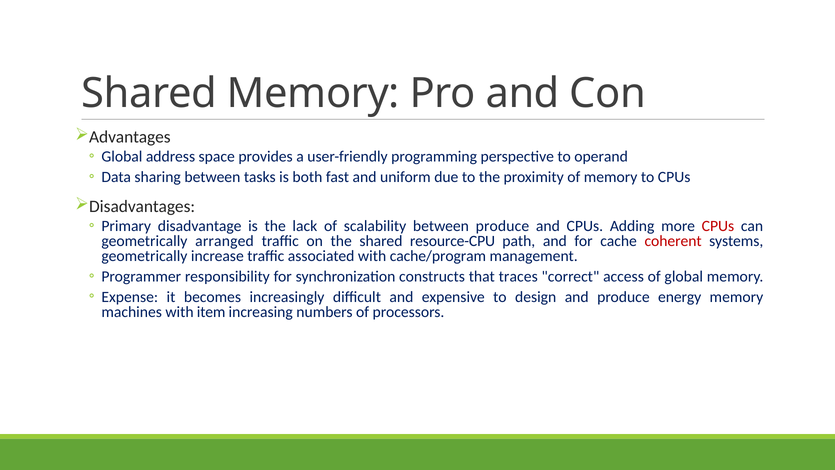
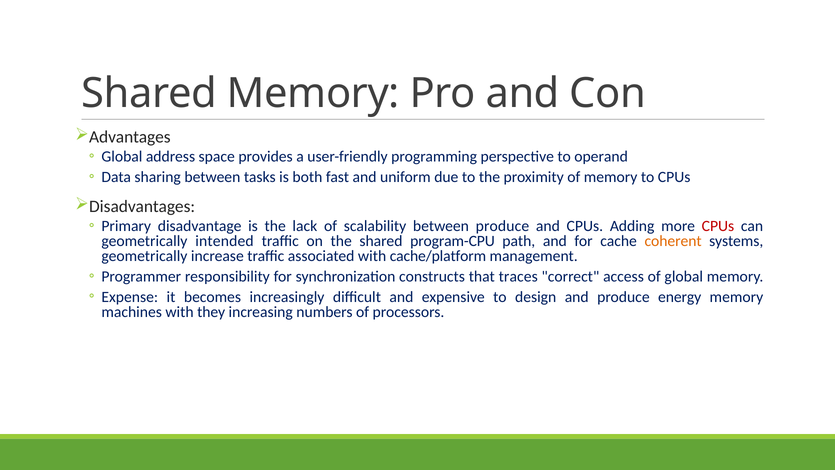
arranged: arranged -> intended
resource-CPU: resource-CPU -> program-CPU
coherent colour: red -> orange
cache/program: cache/program -> cache/platform
item: item -> they
